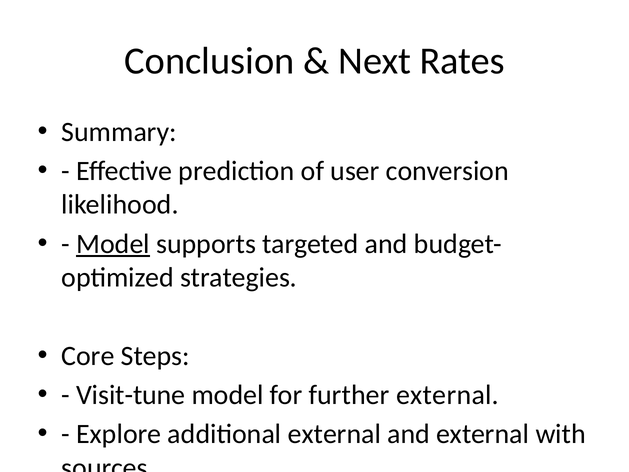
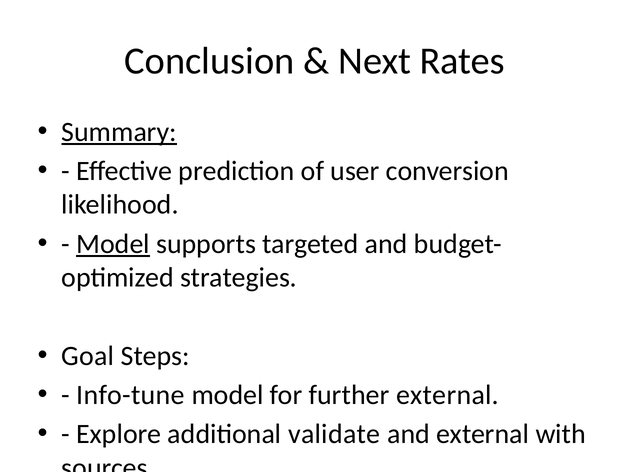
Summary underline: none -> present
Core: Core -> Goal
Visit-tune: Visit-tune -> Info-tune
additional external: external -> validate
